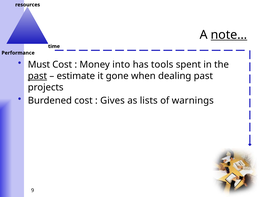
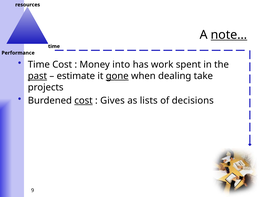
Must at (39, 65): Must -> Time
tools: tools -> work
gone underline: none -> present
dealing past: past -> take
cost at (83, 101) underline: none -> present
warnings: warnings -> decisions
